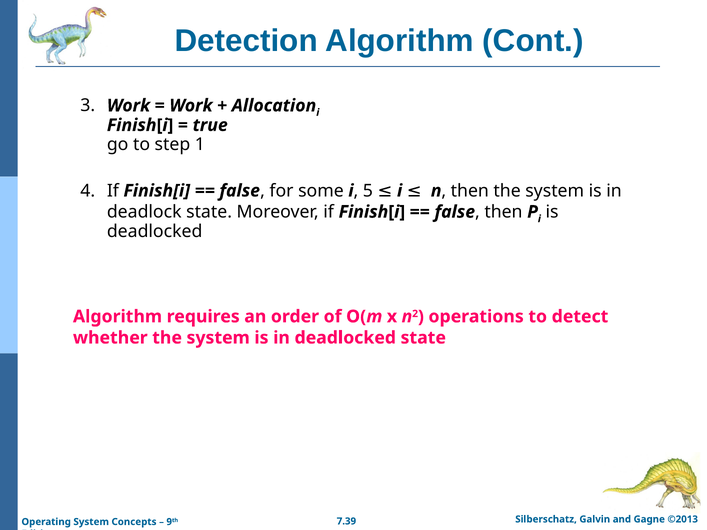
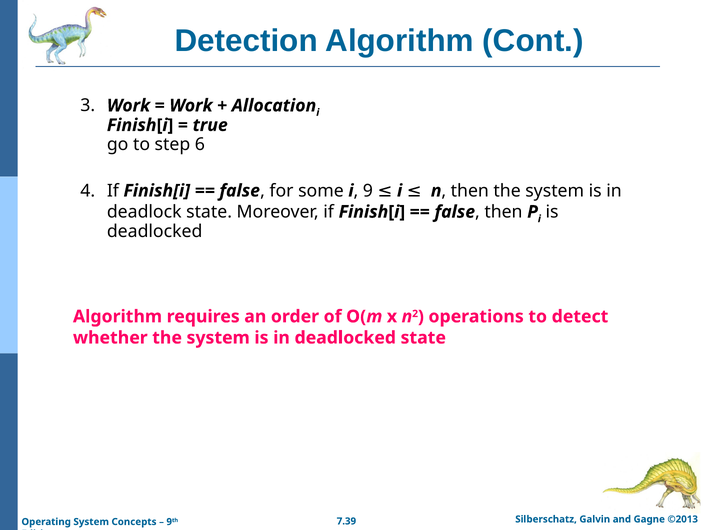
1: 1 -> 6
5: 5 -> 9
